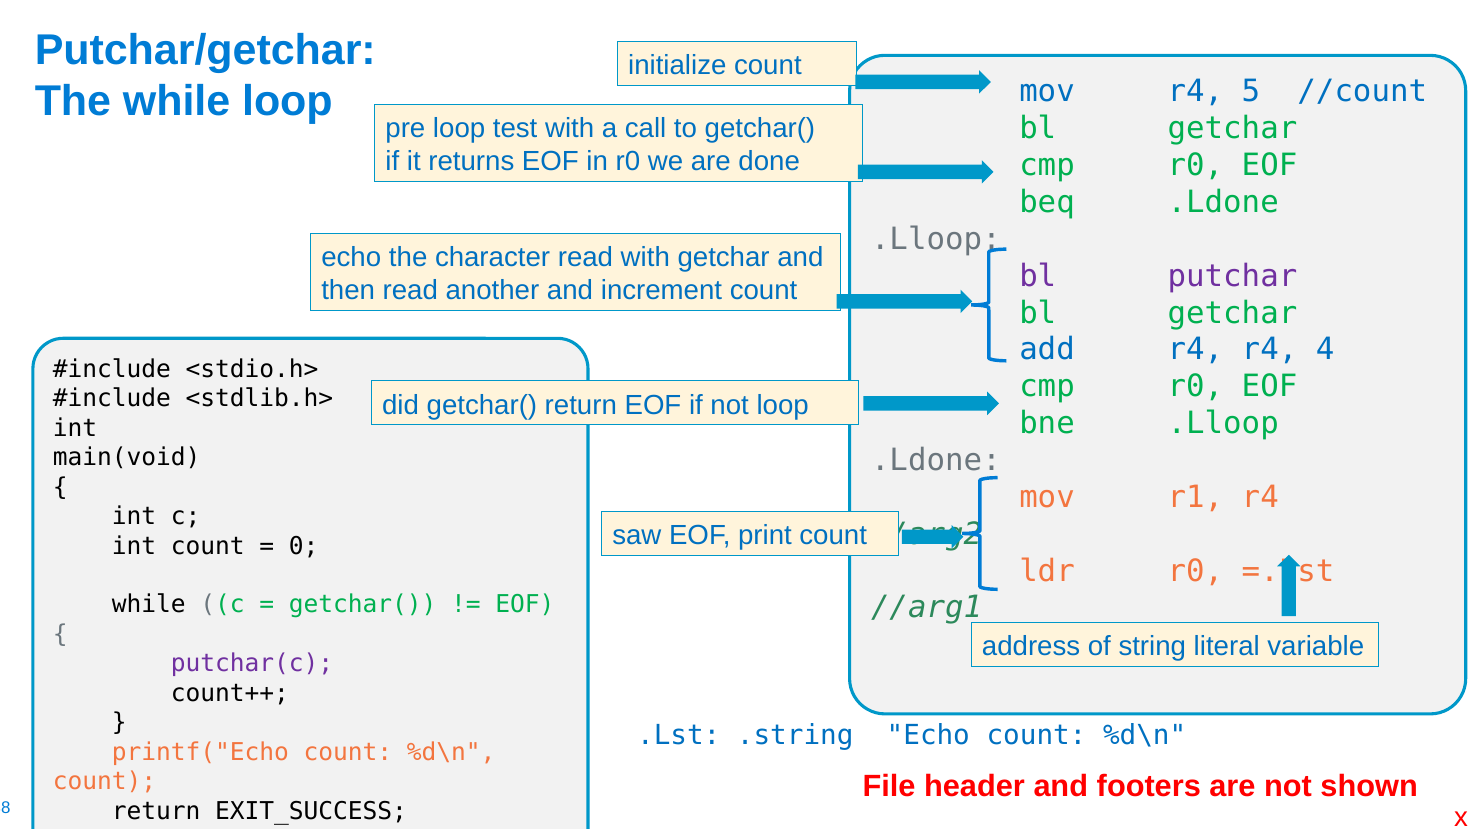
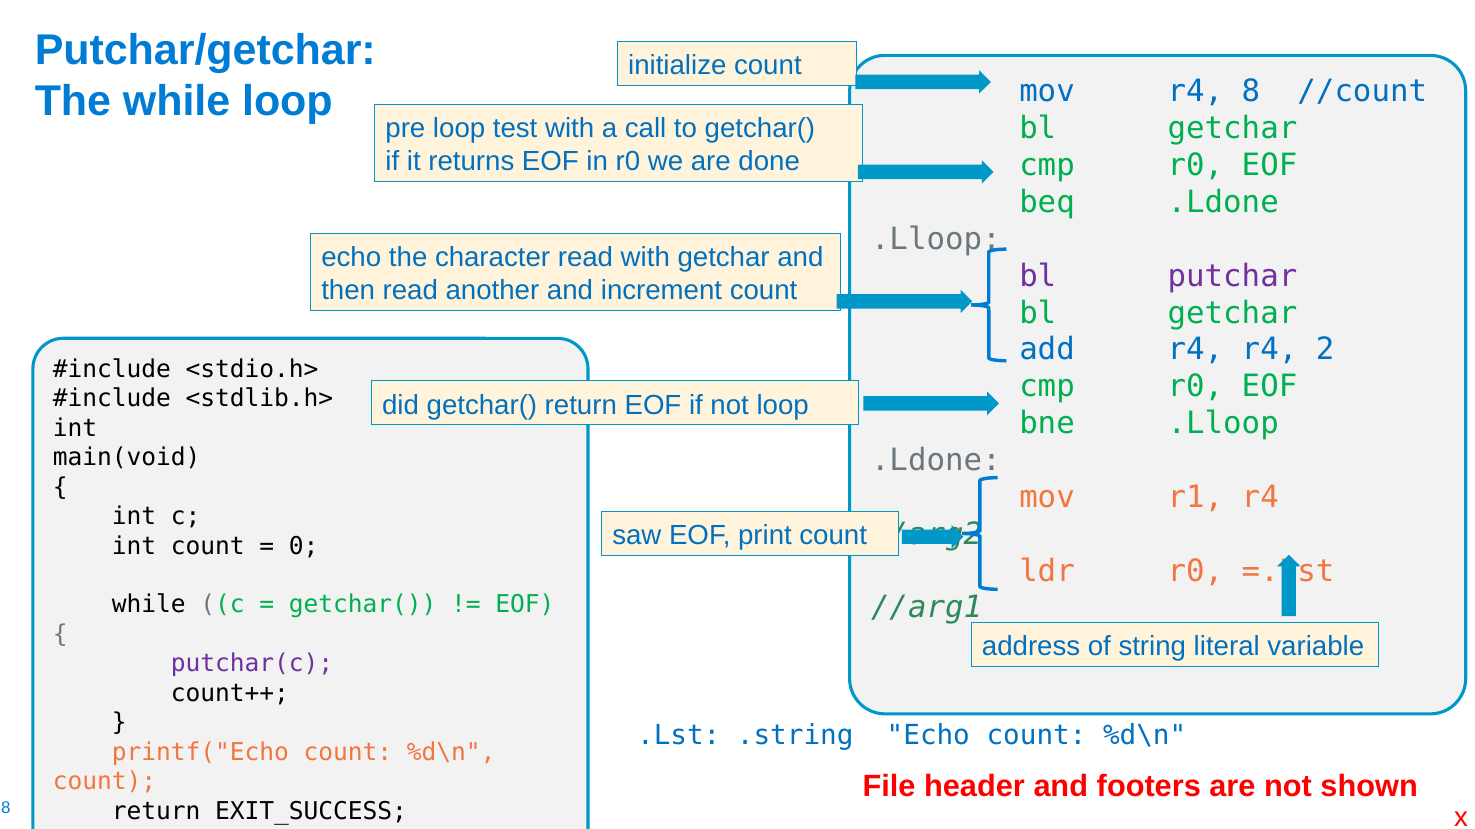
5: 5 -> 8
4: 4 -> 2
